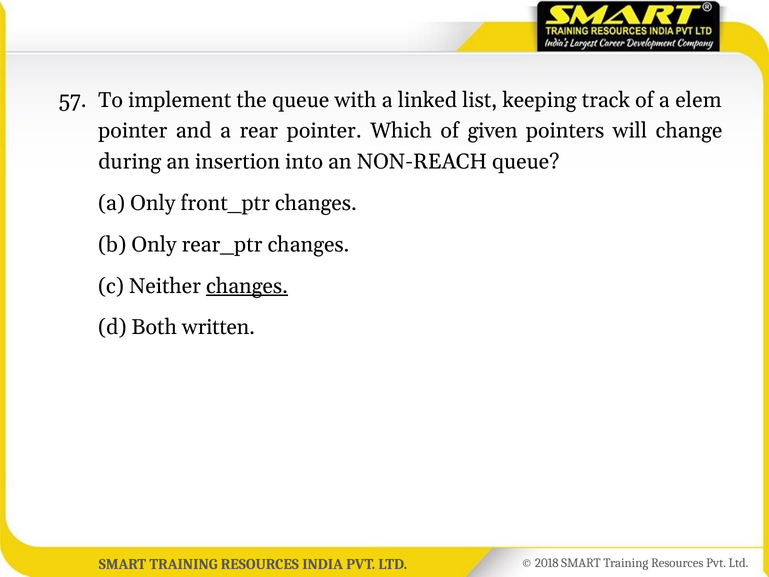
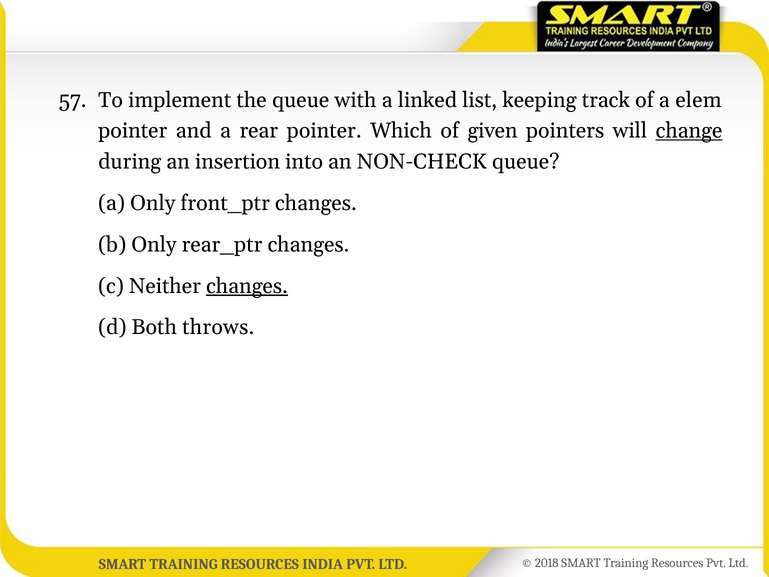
change underline: none -> present
NON-REACH: NON-REACH -> NON-CHECK
written: written -> throws
